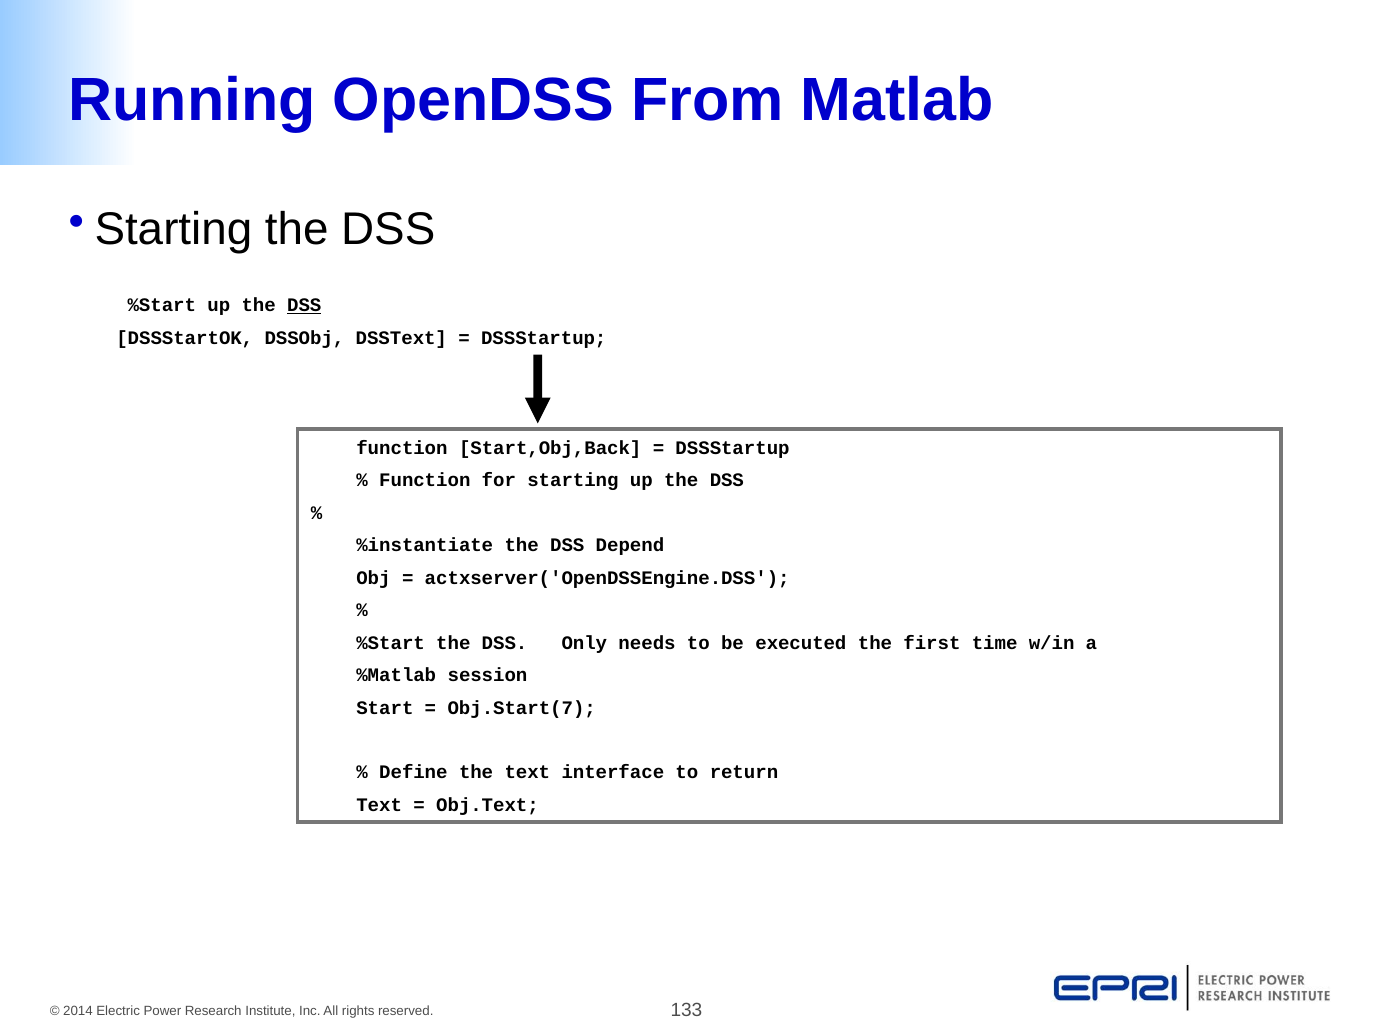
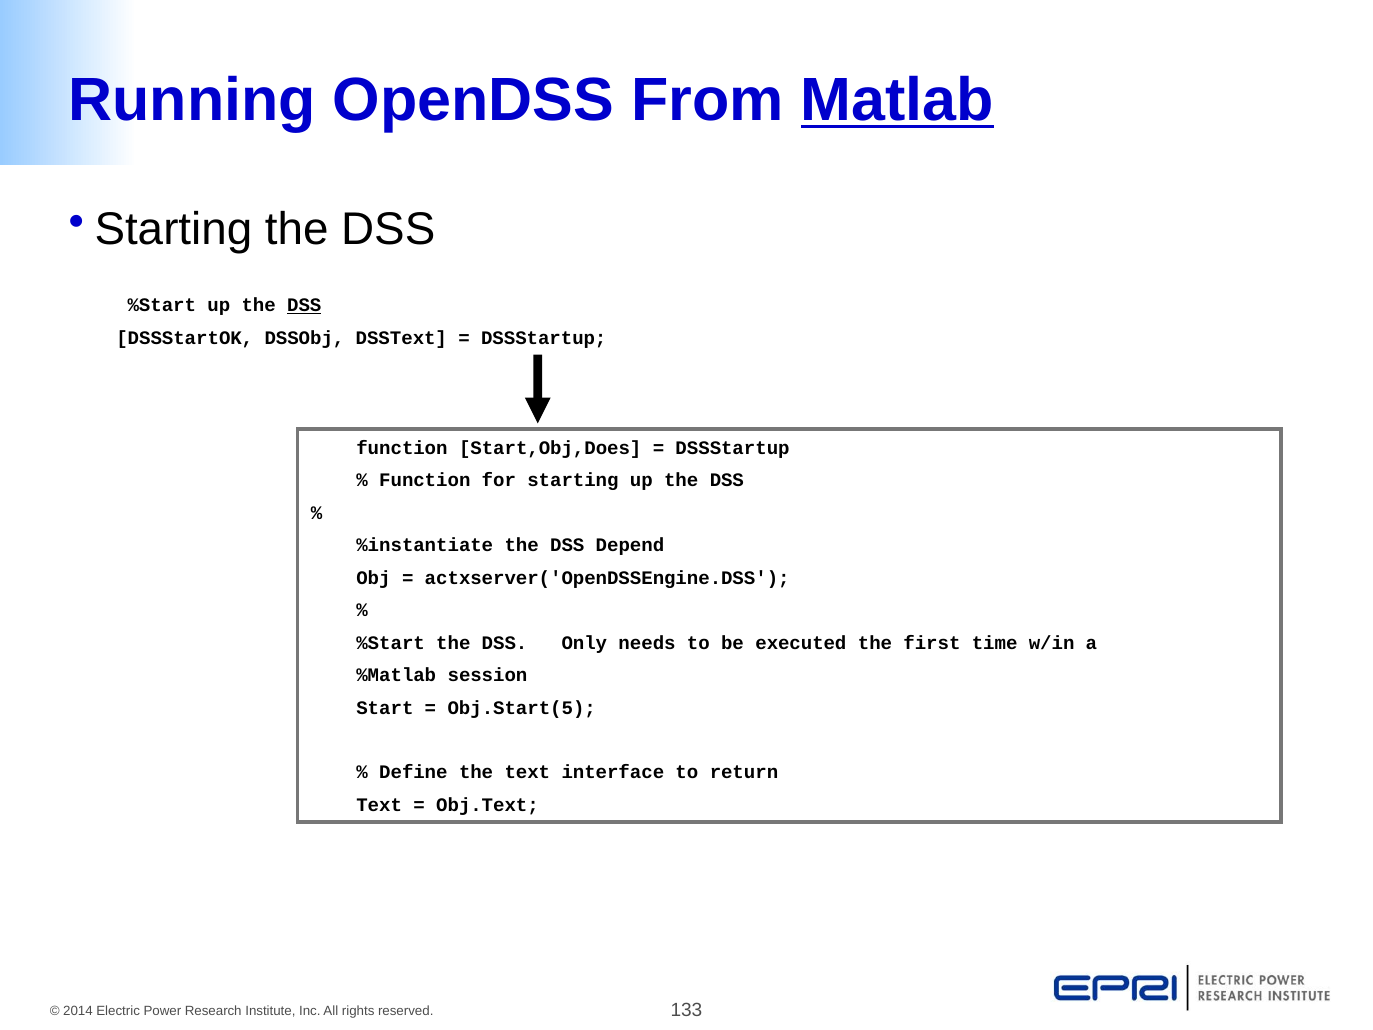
Matlab underline: none -> present
Start,Obj,Back: Start,Obj,Back -> Start,Obj,Does
Obj.Start(7: Obj.Start(7 -> Obj.Start(5
